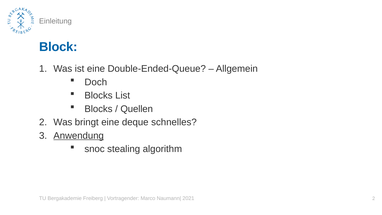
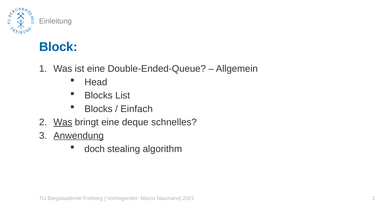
Doch: Doch -> Head
Quellen: Quellen -> Einfach
Was at (63, 122) underline: none -> present
snoc: snoc -> doch
